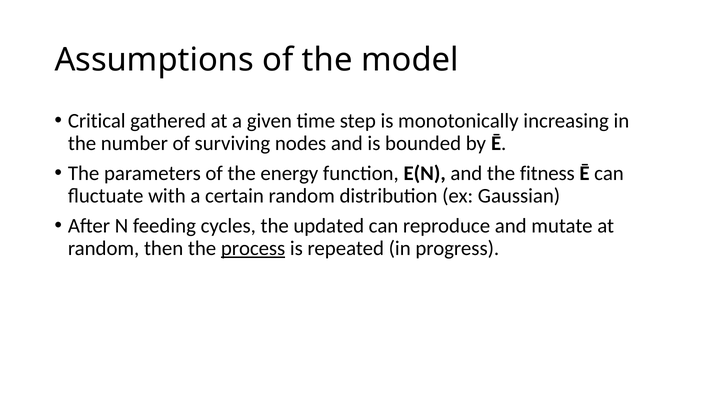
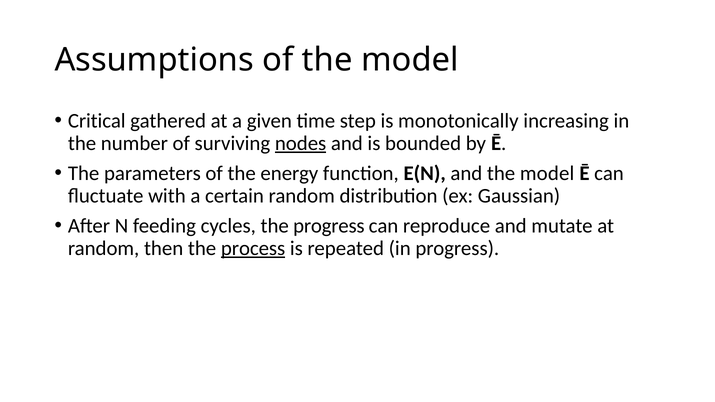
nodes underline: none -> present
and the fitness: fitness -> model
the updated: updated -> progress
